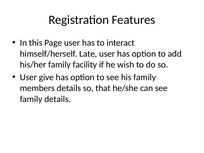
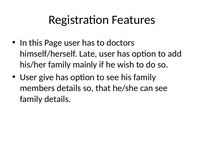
interact: interact -> doctors
facility: facility -> mainly
